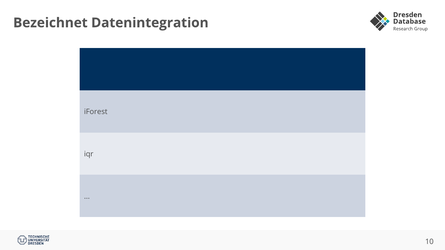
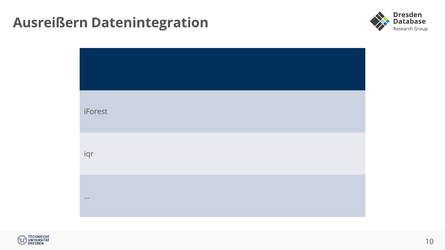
Bezeichnet: Bezeichnet -> Ausreißern
